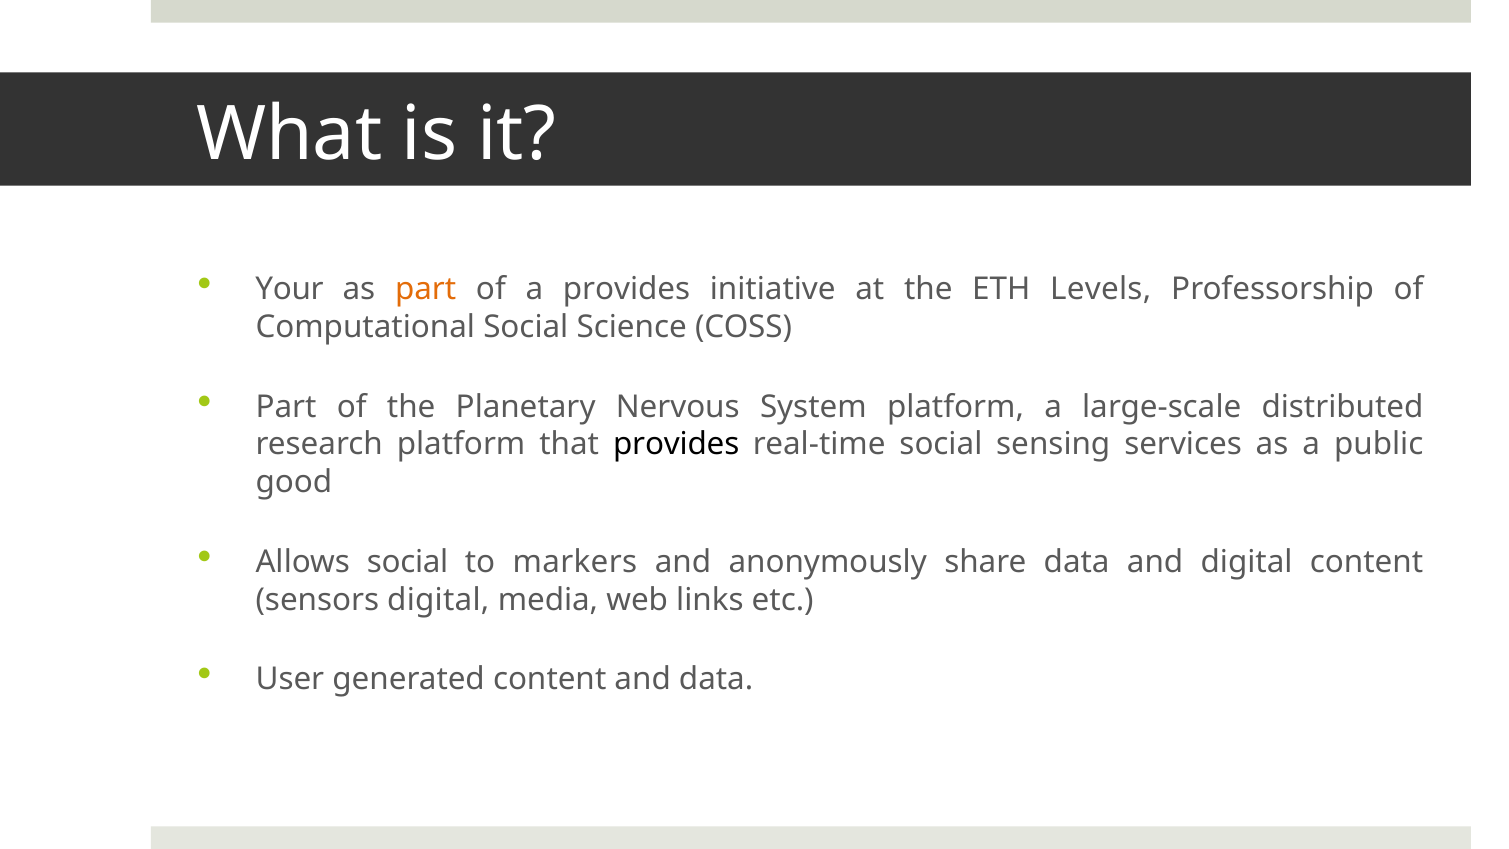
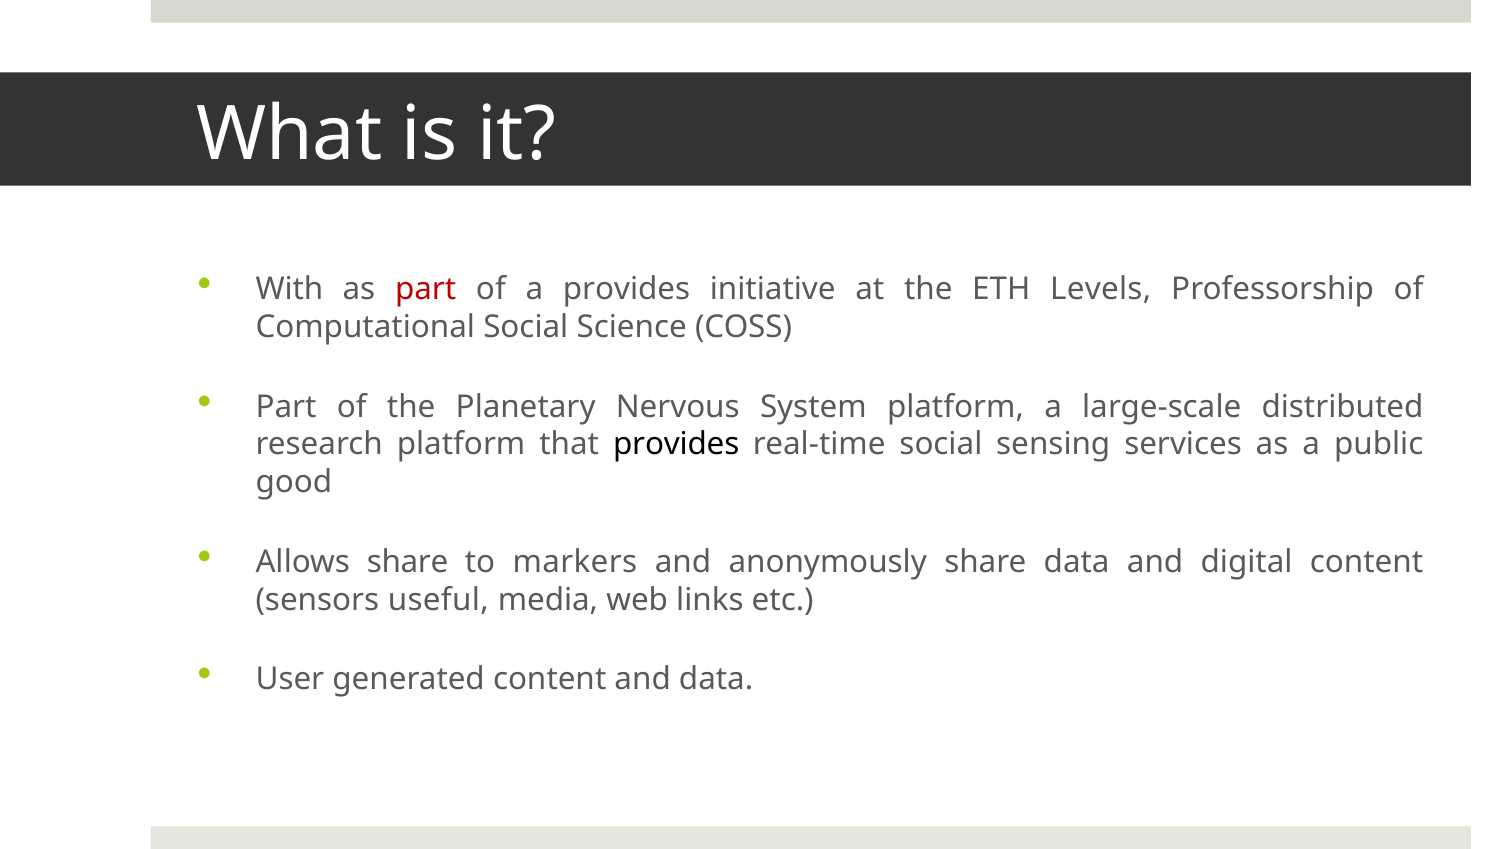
Your: Your -> With
part at (426, 289) colour: orange -> red
Allows social: social -> share
sensors digital: digital -> useful
